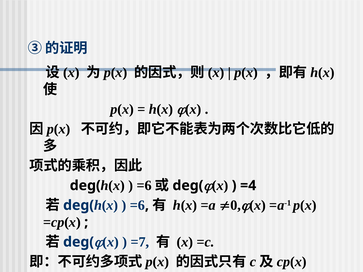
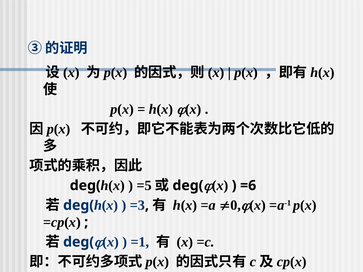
=4: =4 -> =6
=6 at (144, 186): =6 -> =5
=6 at (137, 205): =6 -> =3
=7: =7 -> =1
